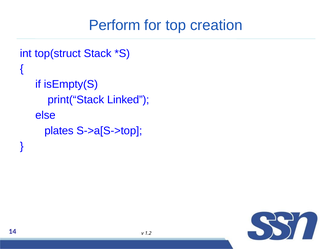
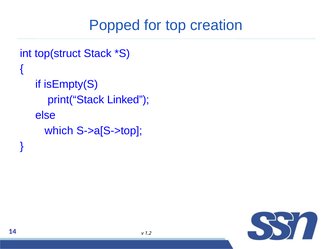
Perform: Perform -> Popped
plates: plates -> which
